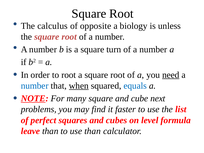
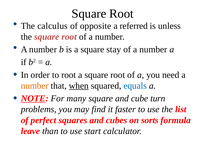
biology: biology -> referred
turn: turn -> stay
need underline: present -> none
number at (35, 86) colour: blue -> orange
next: next -> turn
level: level -> sorts
use than: than -> start
